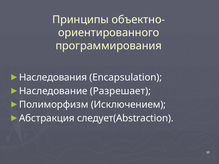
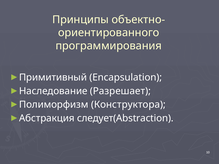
Наследования: Наследования -> Примитивный
Исключением: Исключением -> Конструктора
